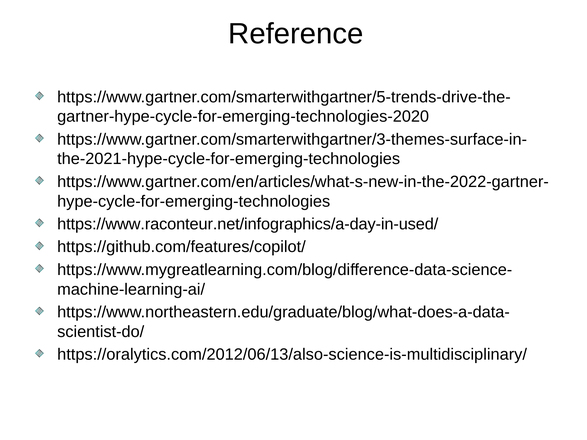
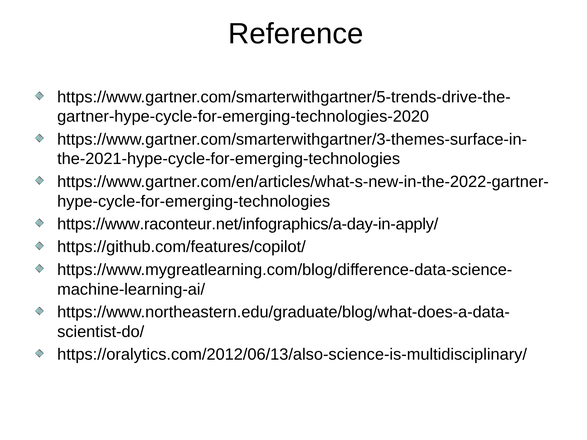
https://www.raconteur.net/infographics/a-day-in-used/: https://www.raconteur.net/infographics/a-day-in-used/ -> https://www.raconteur.net/infographics/a-day-in-apply/
